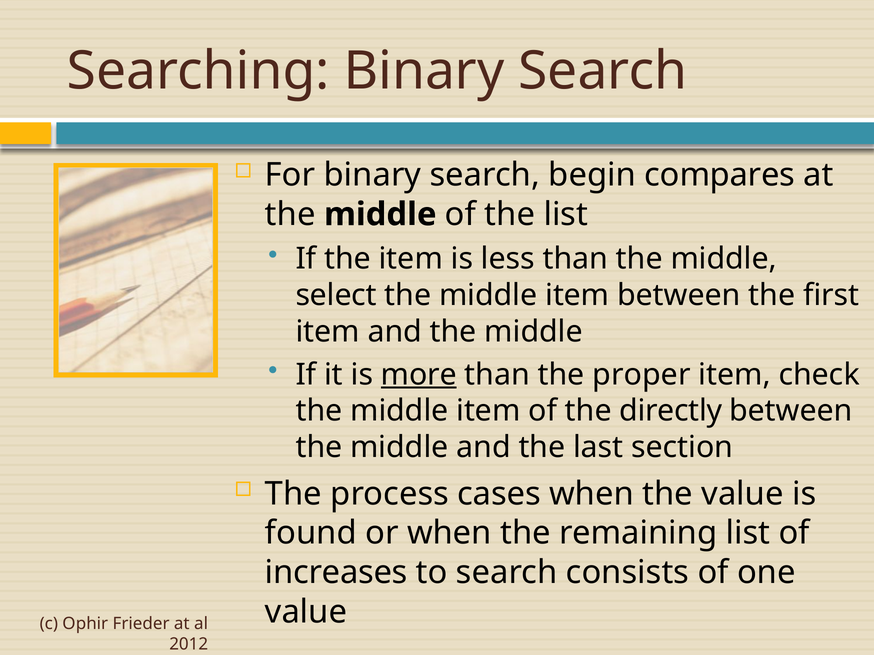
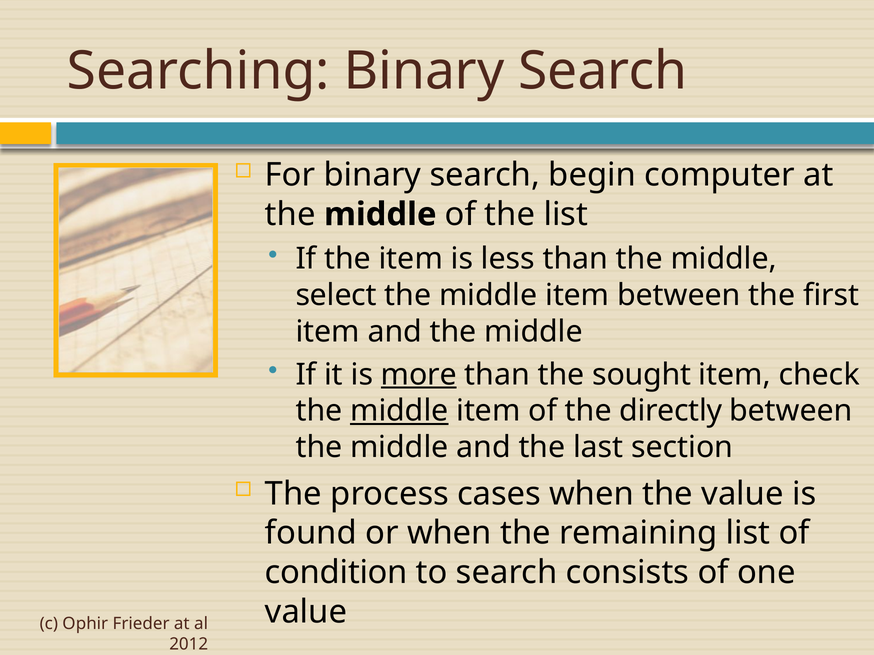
compares: compares -> computer
proper: proper -> sought
middle at (399, 411) underline: none -> present
increases: increases -> condition
